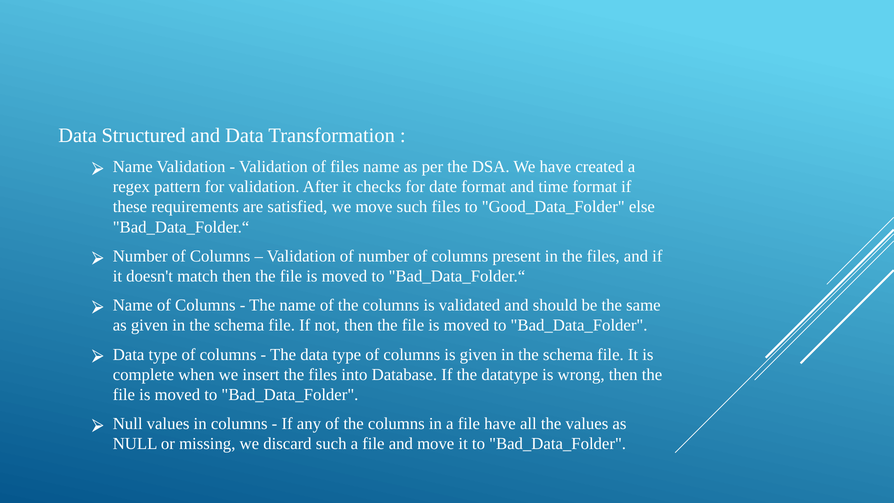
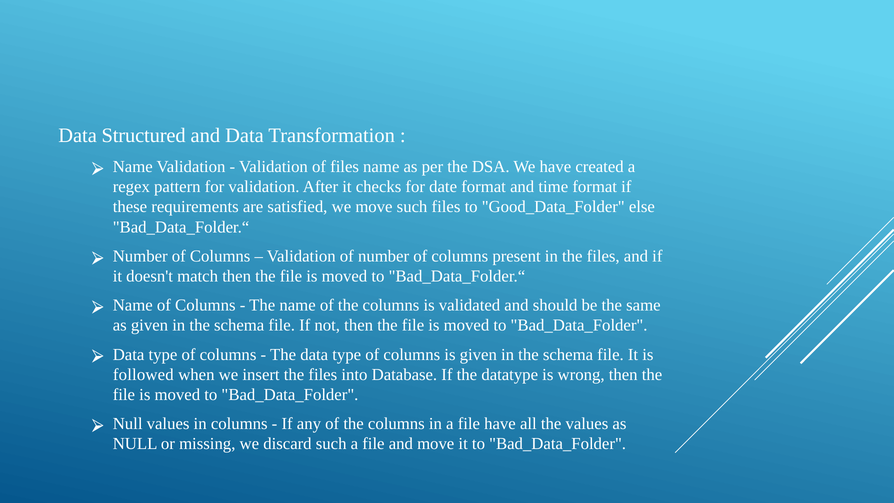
complete: complete -> followed
